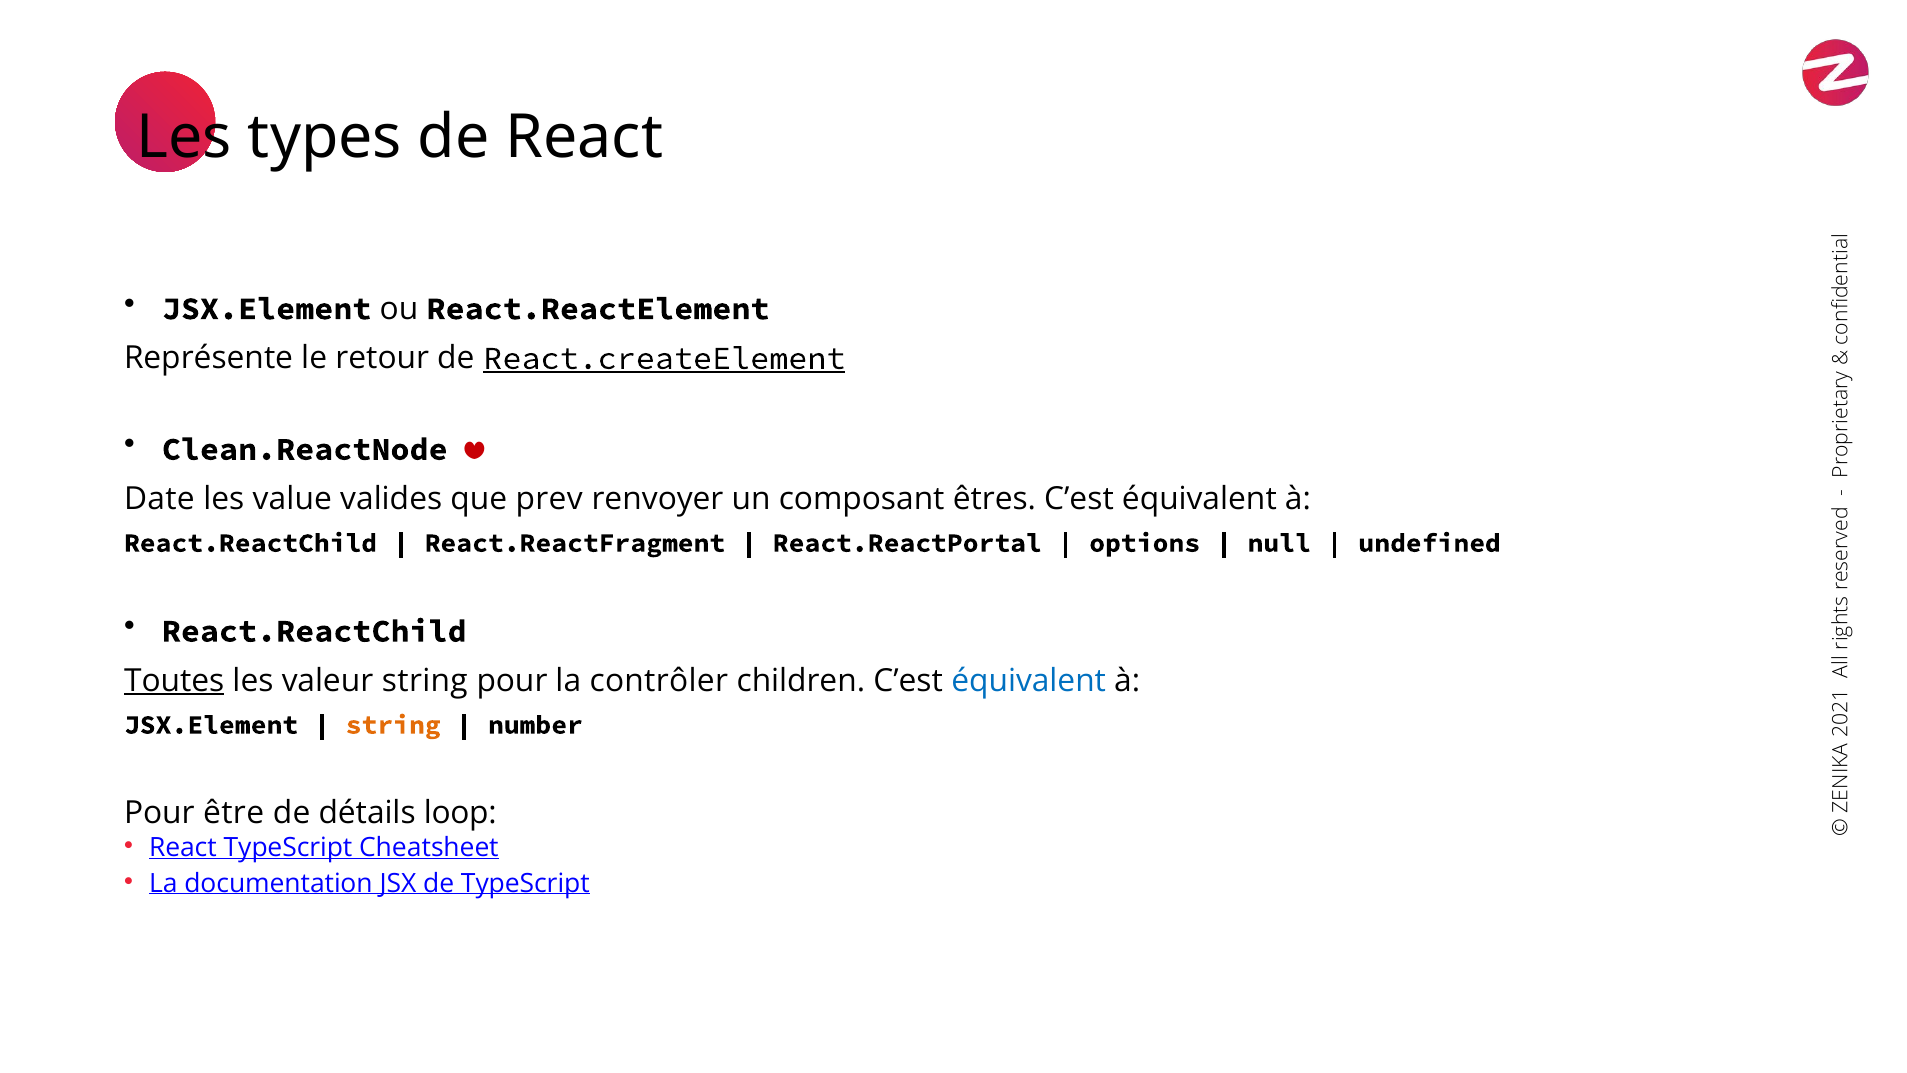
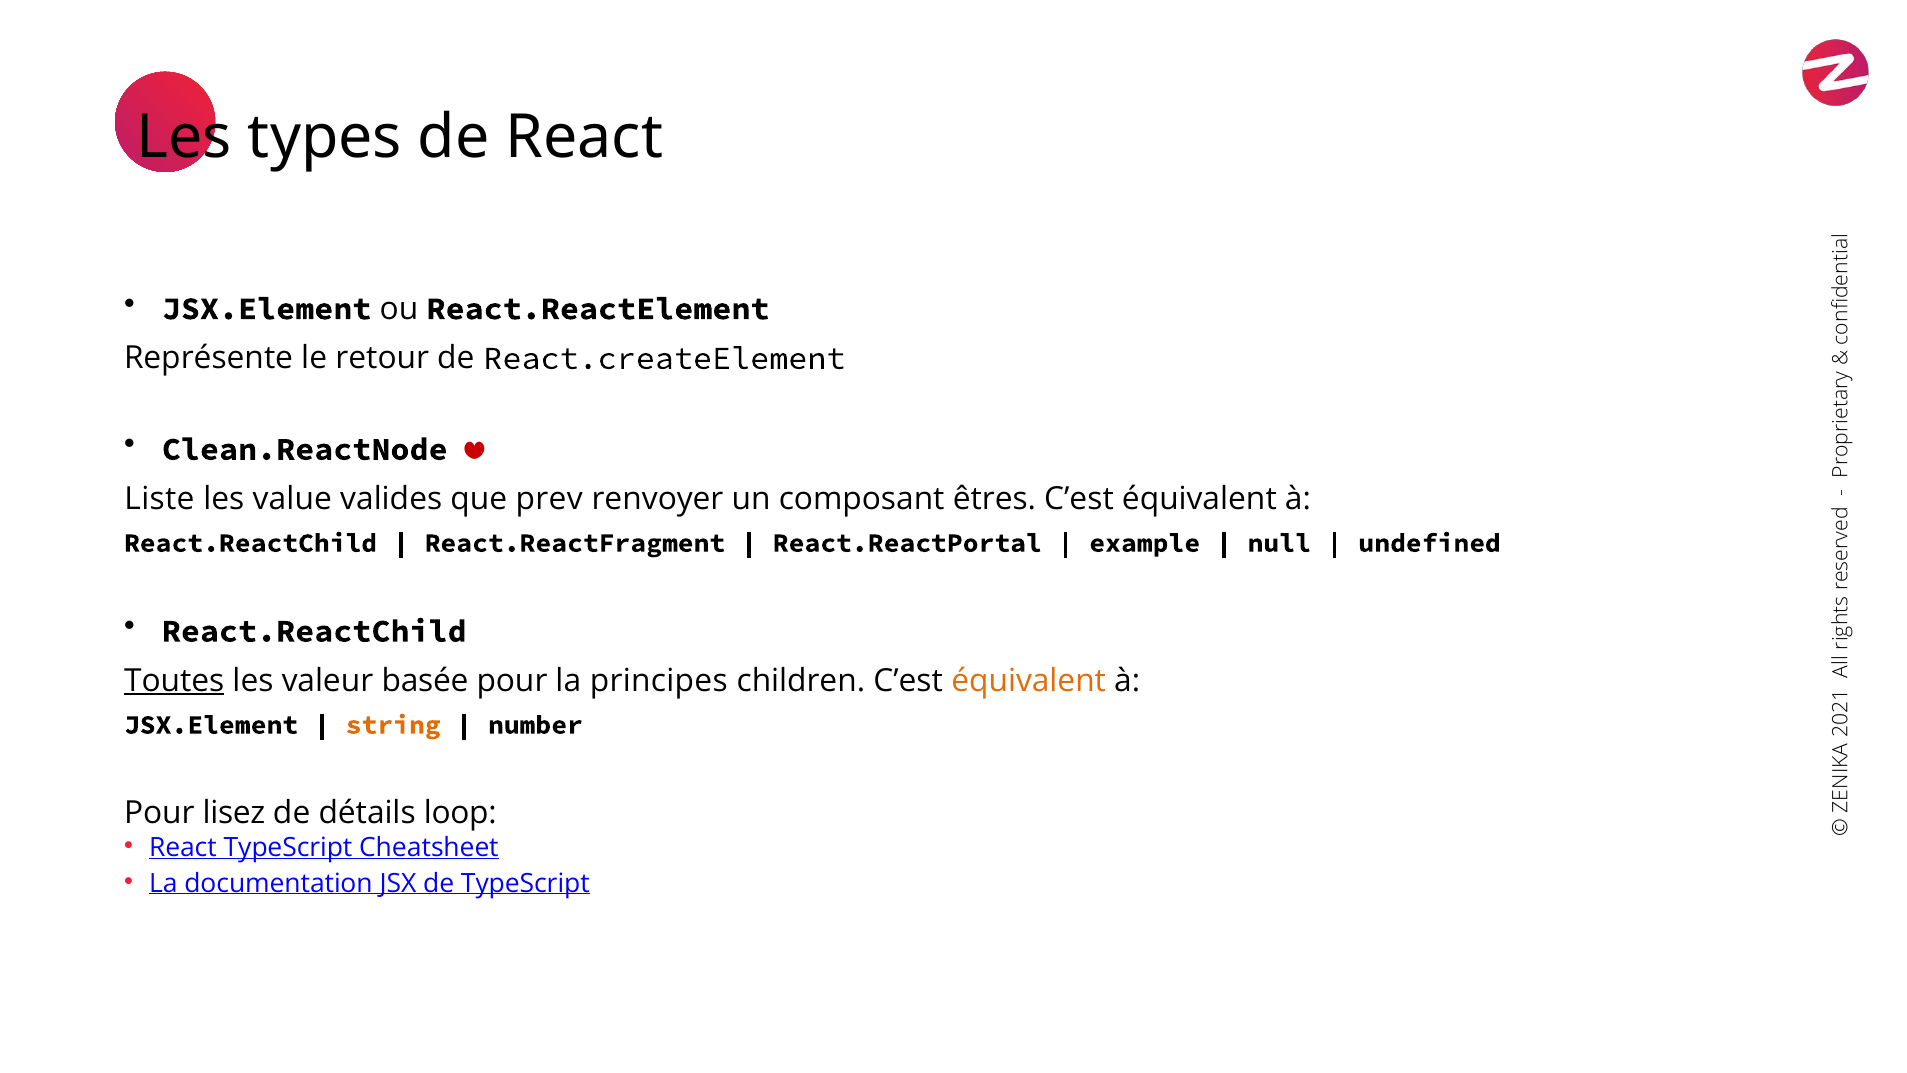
React.createElement underline: present -> none
Date: Date -> Liste
options: options -> example
valeur string: string -> basée
contrôler: contrôler -> principes
équivalent at (1029, 681) colour: blue -> orange
être: être -> lisez
